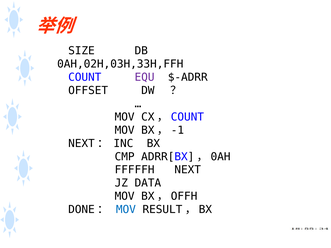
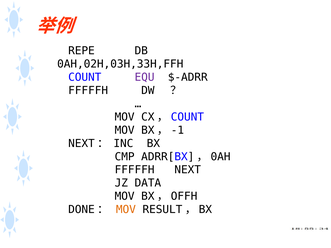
SIZE: SIZE -> REPE
OFFSET at (88, 91): OFFSET -> FFFFFH
MOV at (126, 210) colour: blue -> orange
